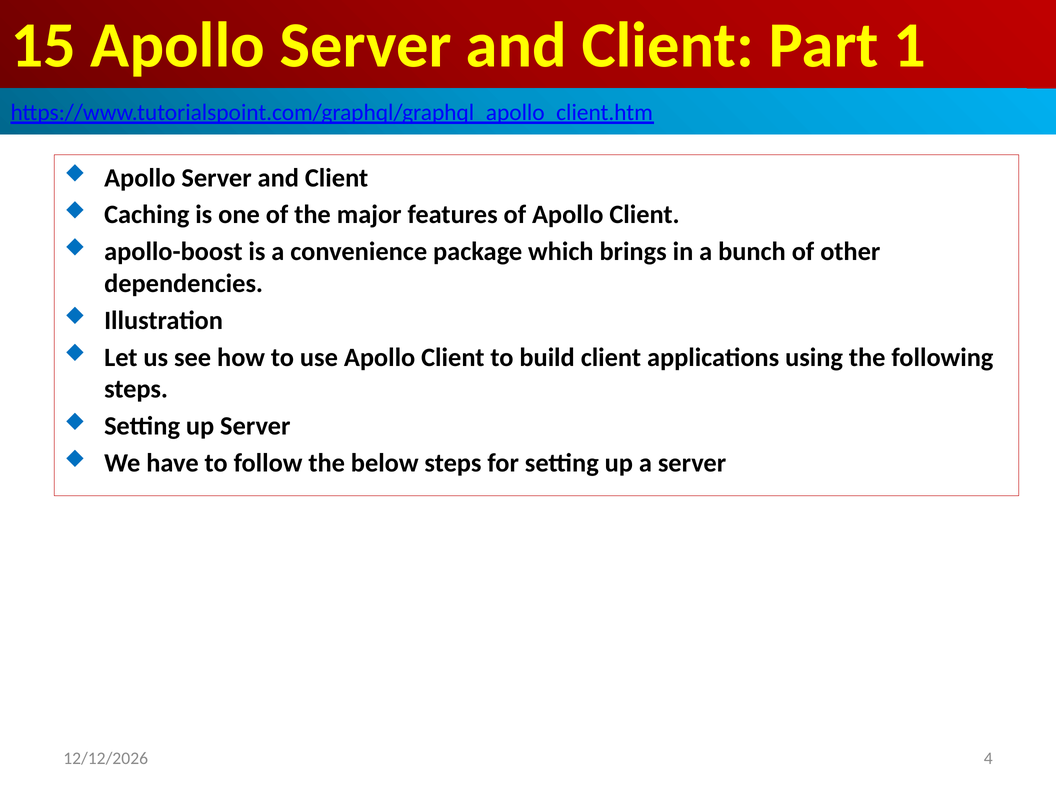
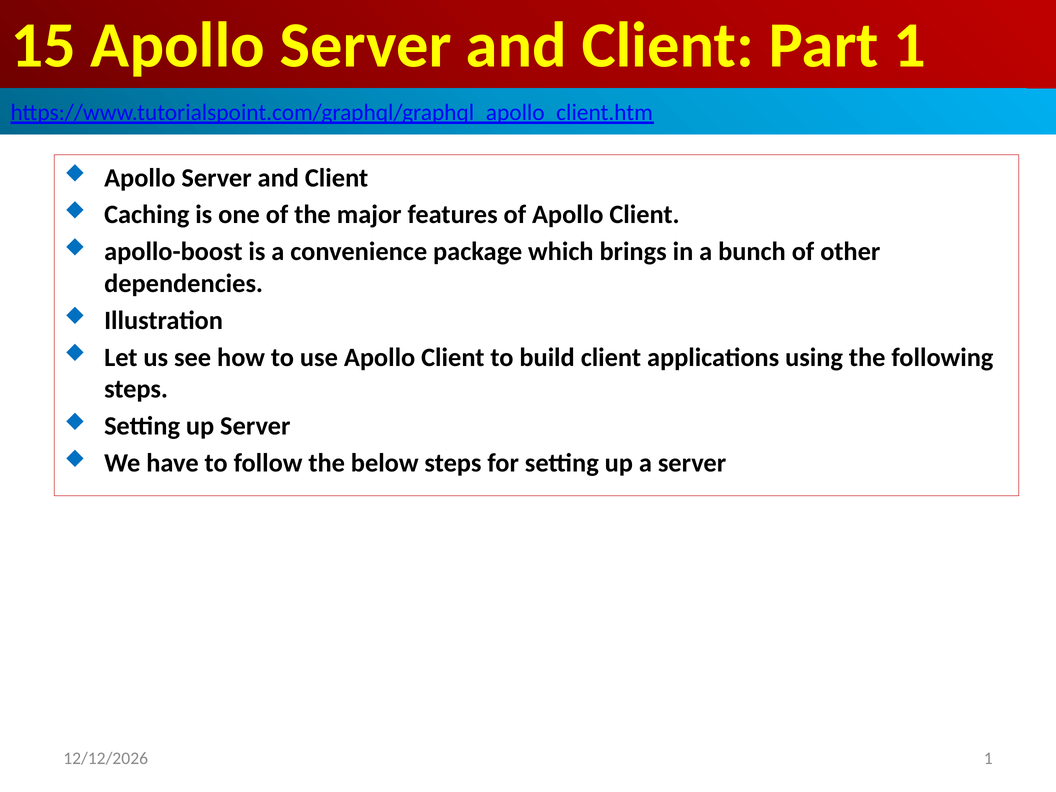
4 at (988, 758): 4 -> 1
